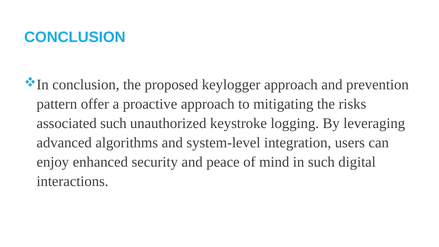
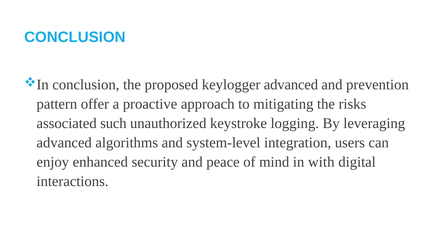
keylogger approach: approach -> advanced
in such: such -> with
